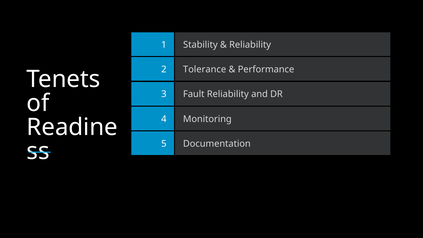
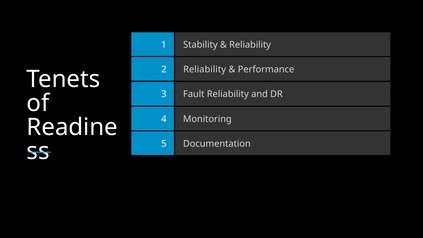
2 Tolerance: Tolerance -> Reliability
